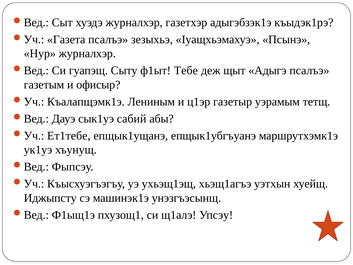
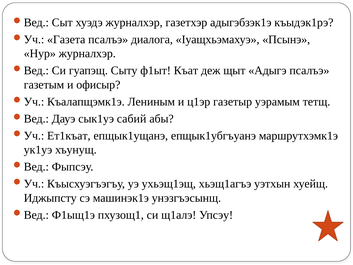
зезыхьэ: зезыхьэ -> диалога
Тебе: Тебе -> Къат
Ет1тебе: Ет1тебе -> Ет1къат
